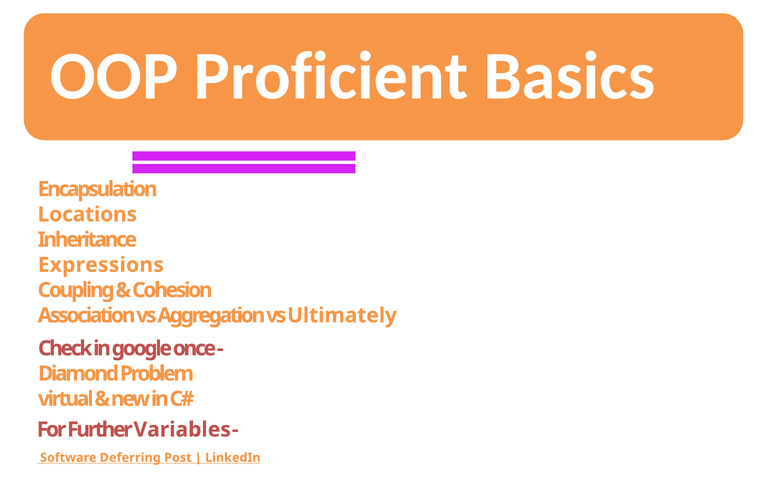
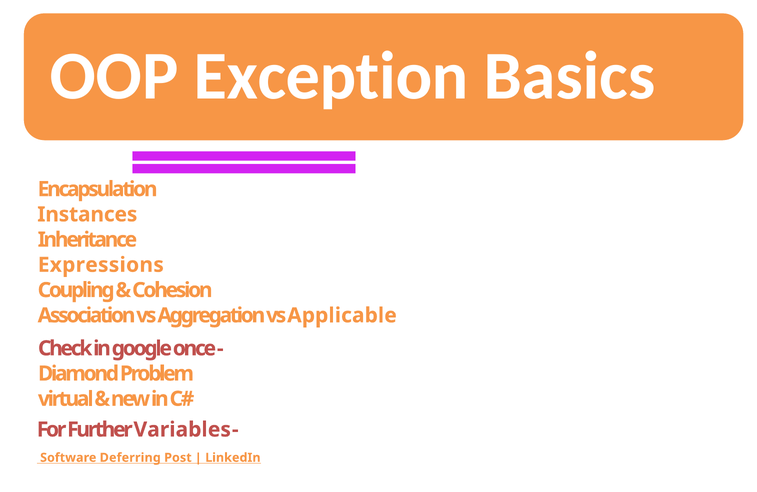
Proficient: Proficient -> Exception
Locations: Locations -> Instances
Ultimately: Ultimately -> Applicable
